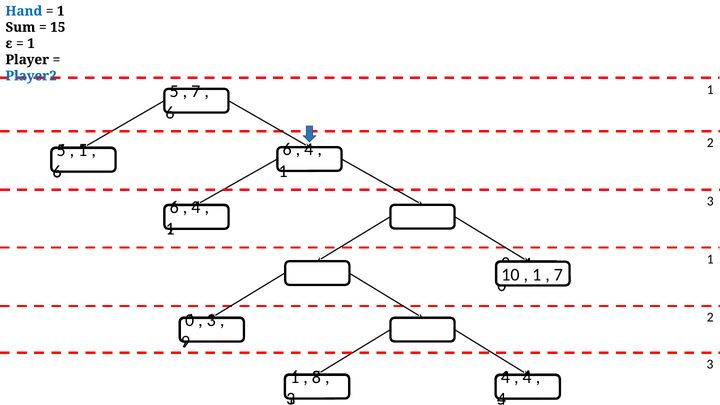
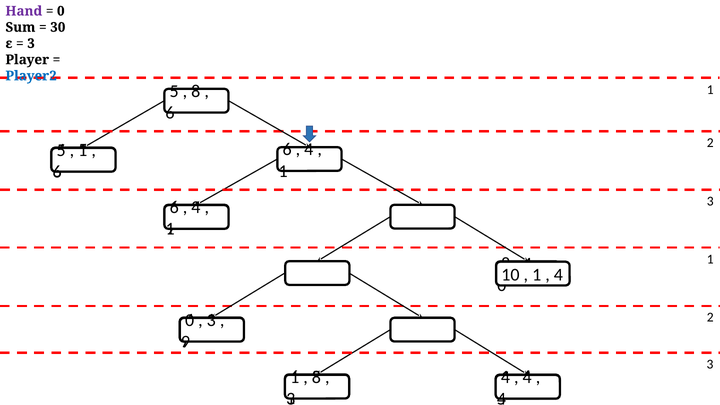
Hand colour: blue -> purple
1 at (61, 11): 1 -> 0
15: 15 -> 30
1 at (31, 44): 1 -> 3
7 at (196, 91): 7 -> 8
7 at (558, 275): 7 -> 4
